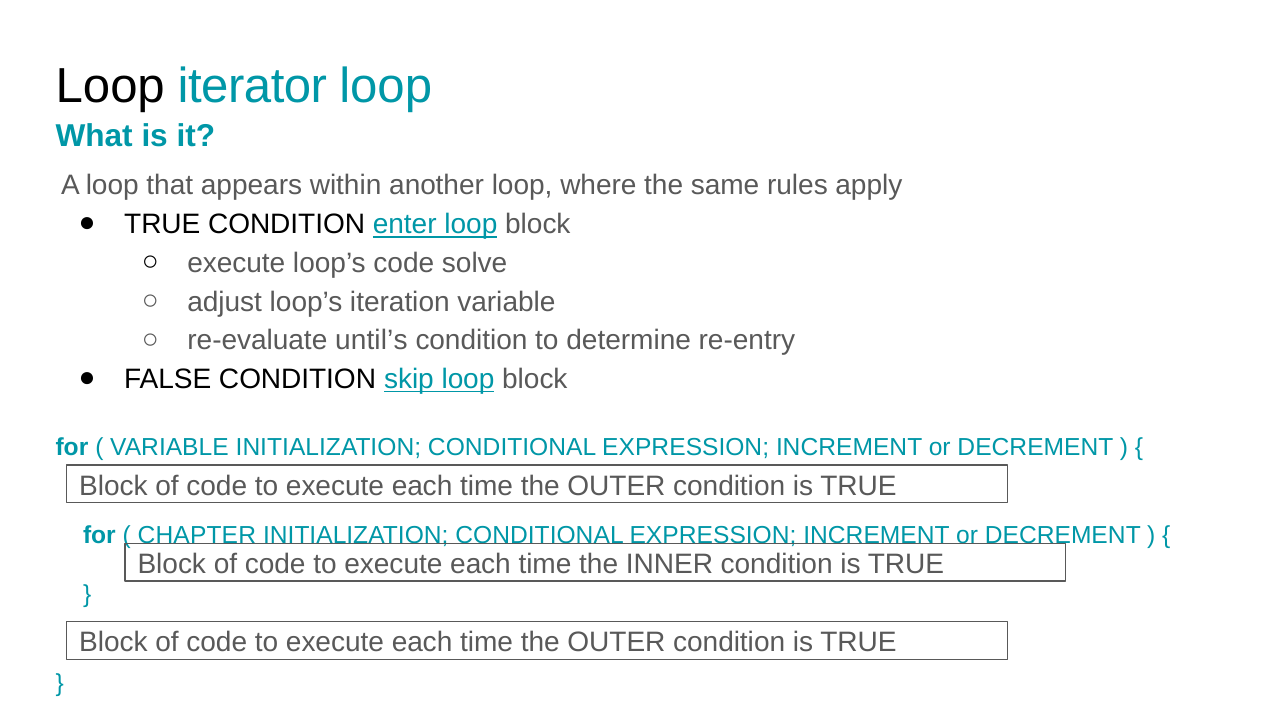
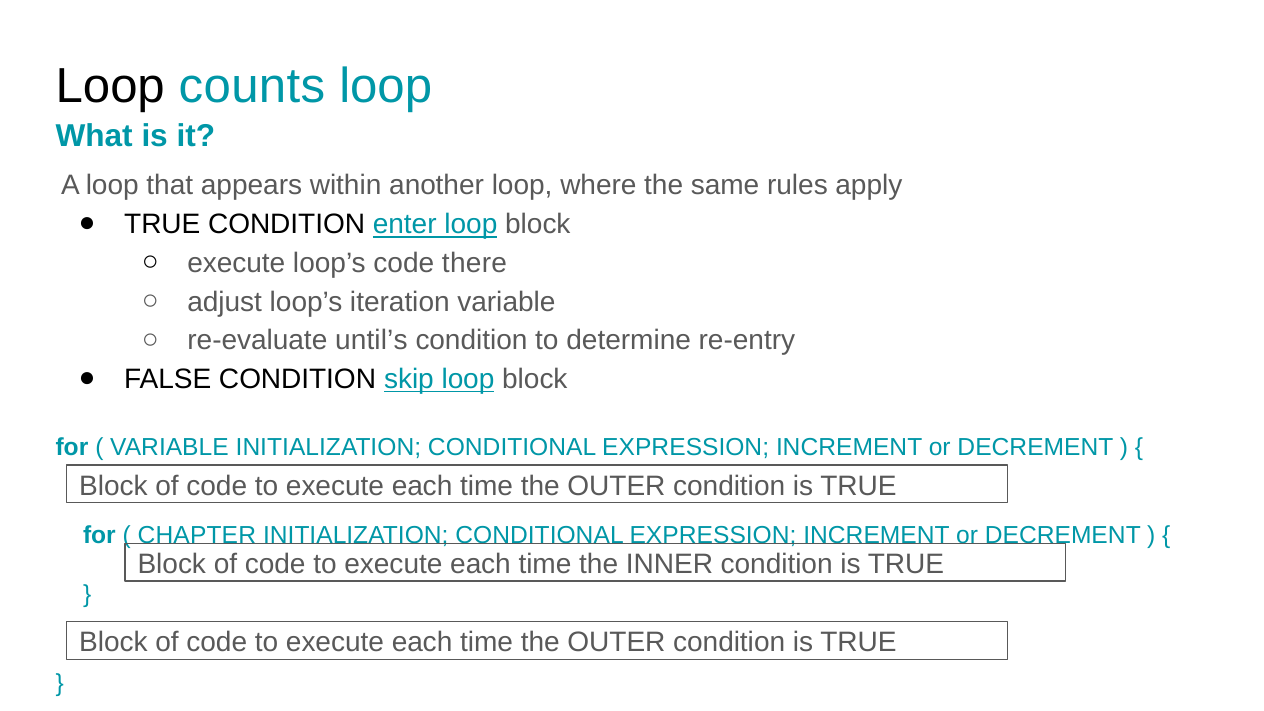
iterator: iterator -> counts
solve: solve -> there
